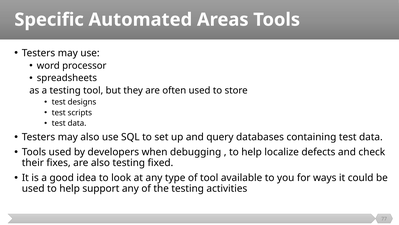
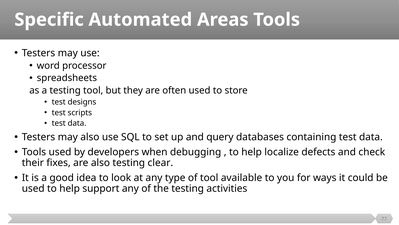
fixed: fixed -> clear
